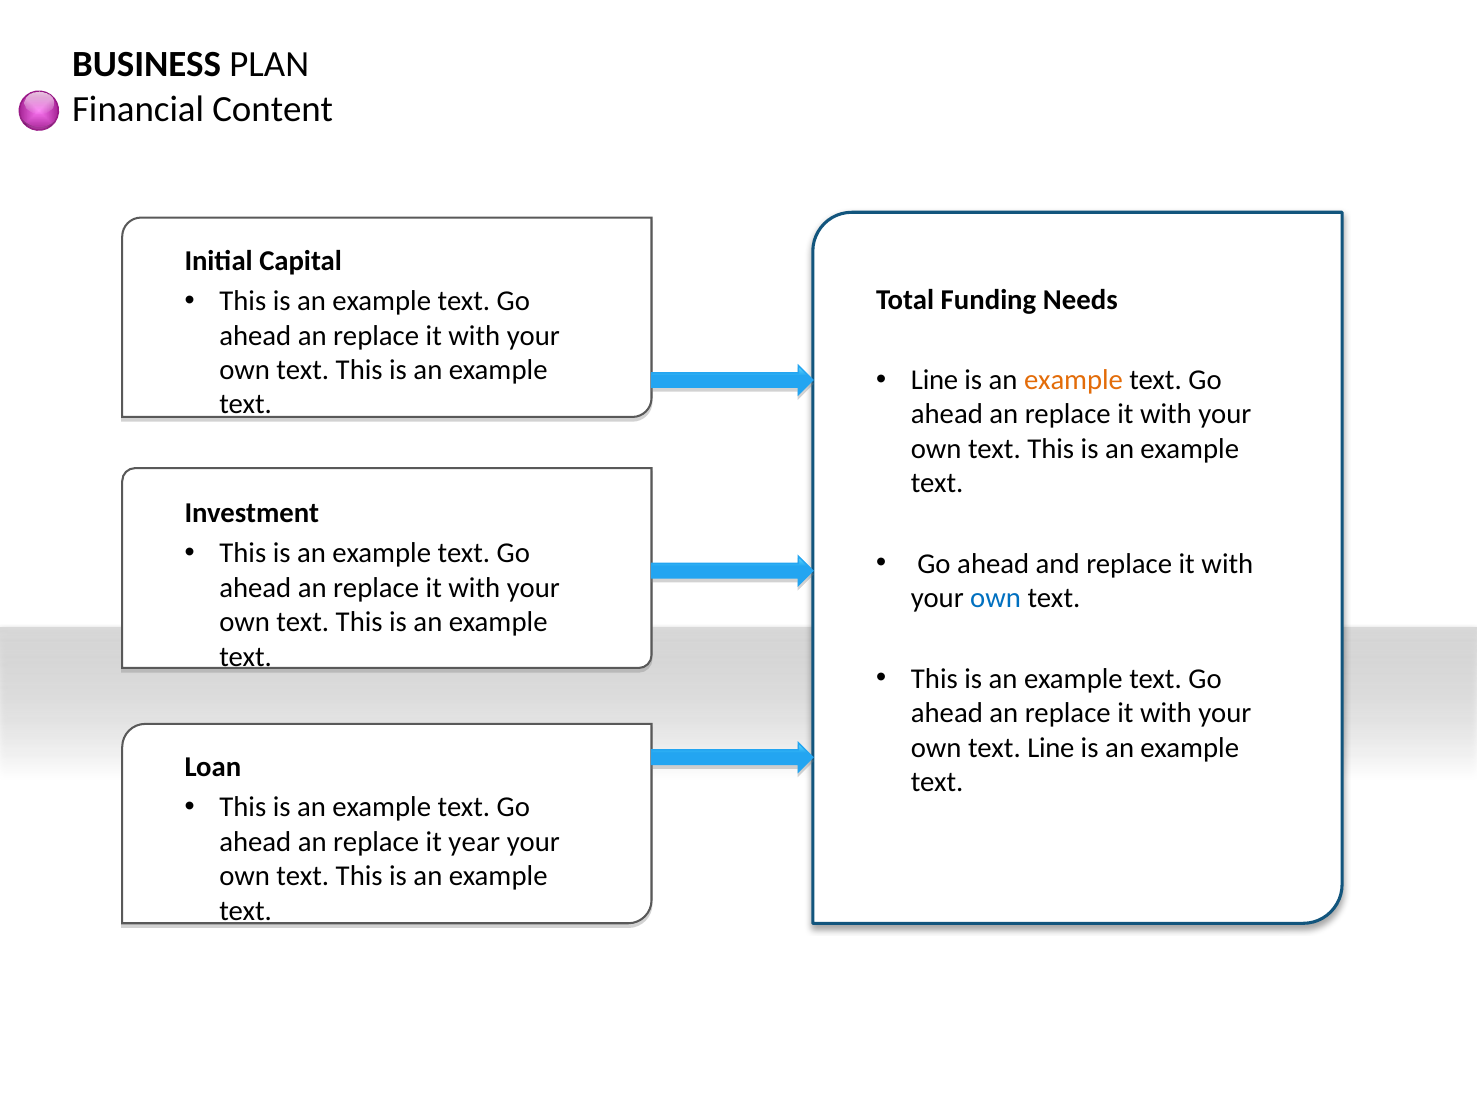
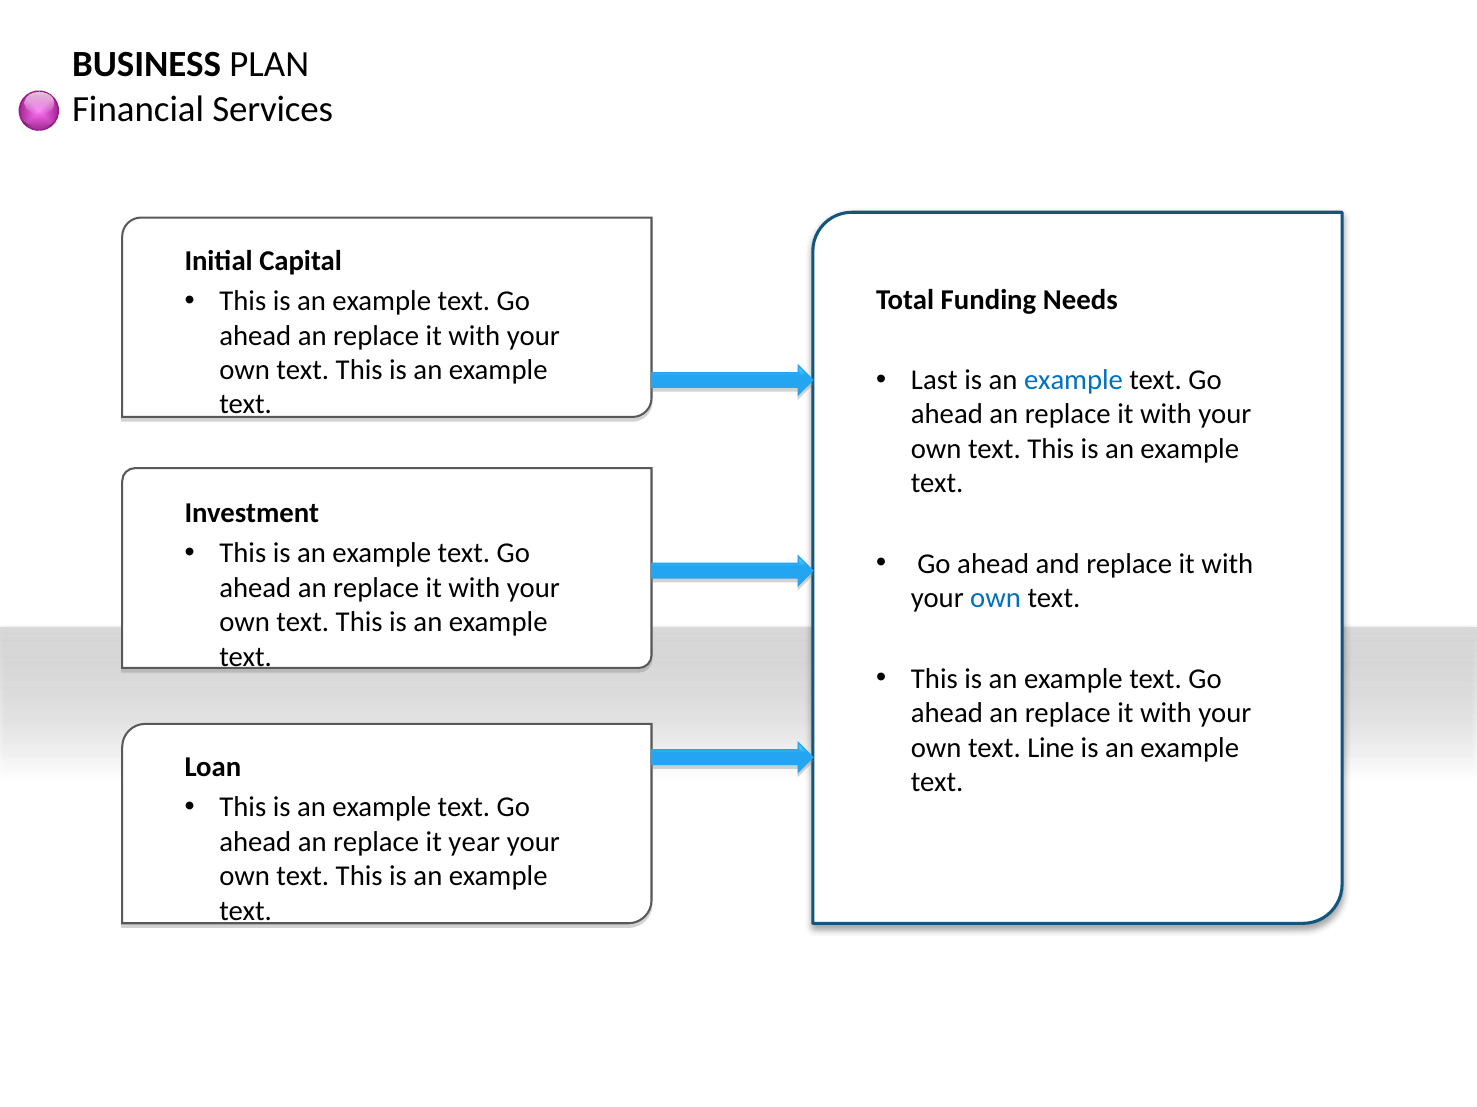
Content: Content -> Services
Line at (935, 380): Line -> Last
example at (1073, 380) colour: orange -> blue
